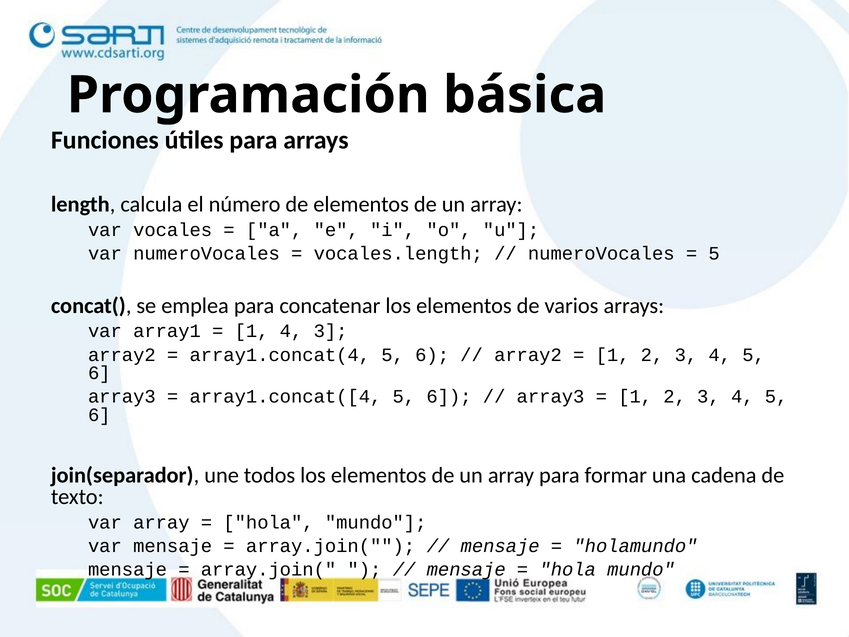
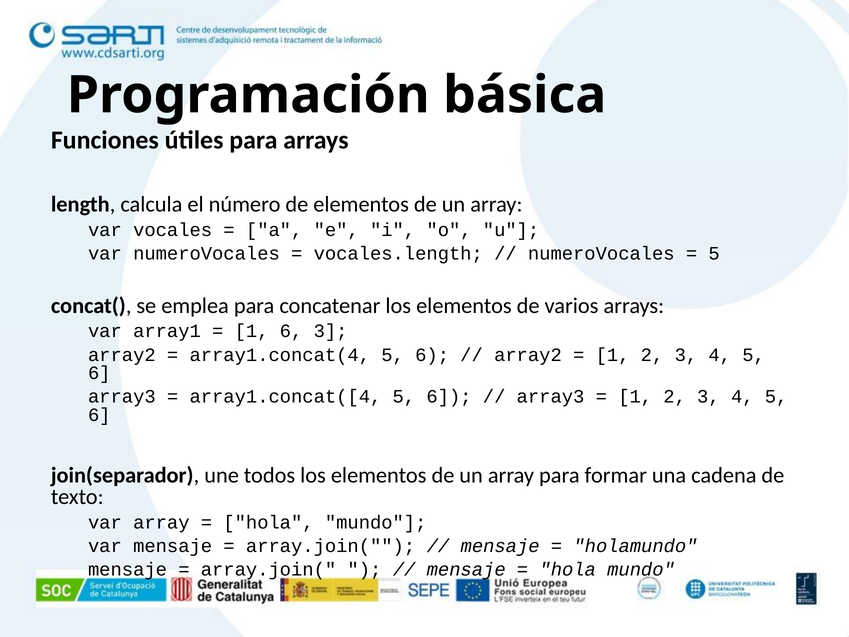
1 4: 4 -> 6
